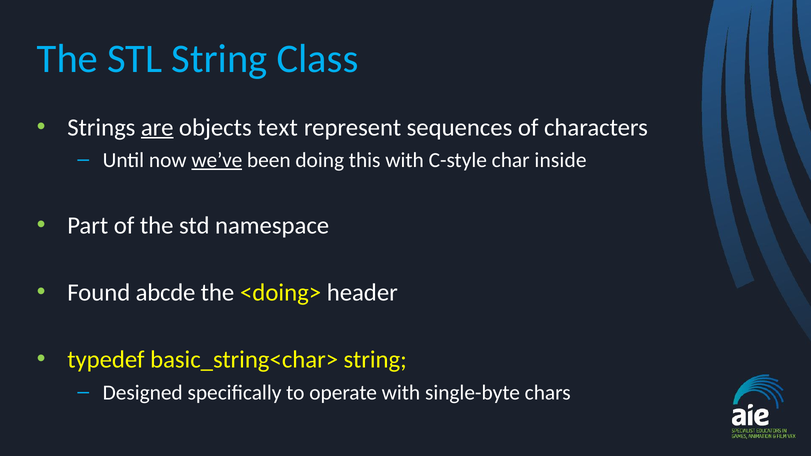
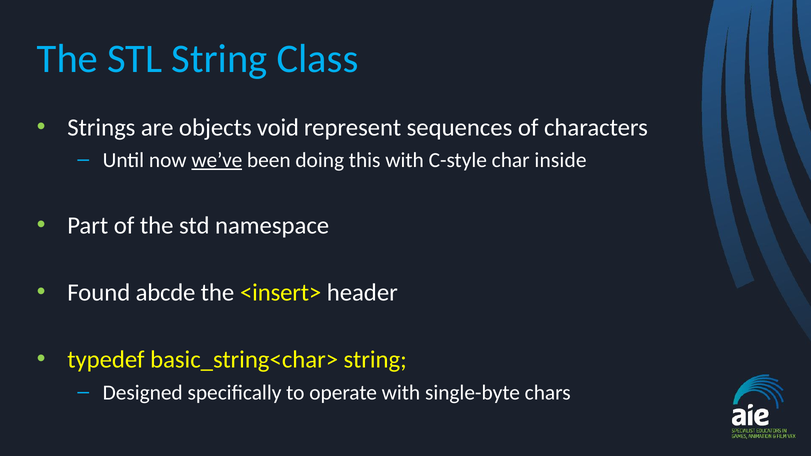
are underline: present -> none
text: text -> void
<doing>: <doing> -> <insert>
